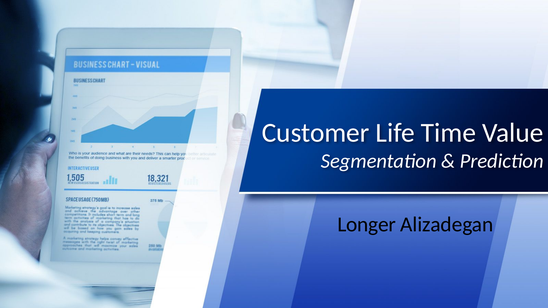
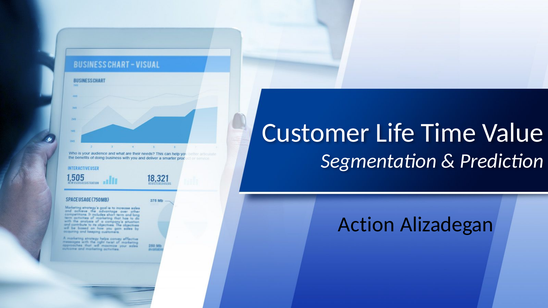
Longer: Longer -> Action
